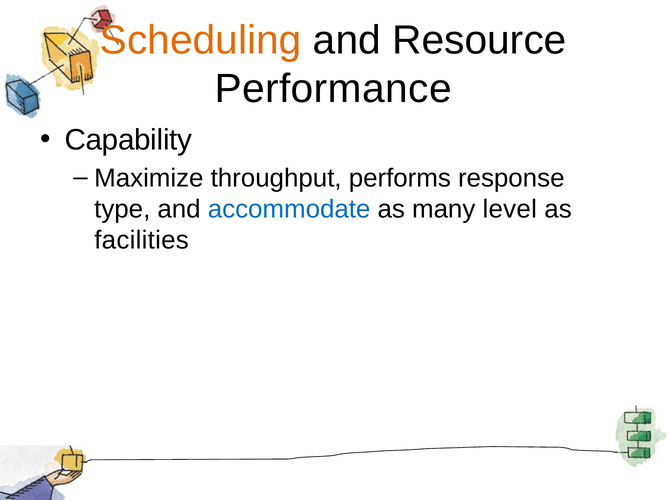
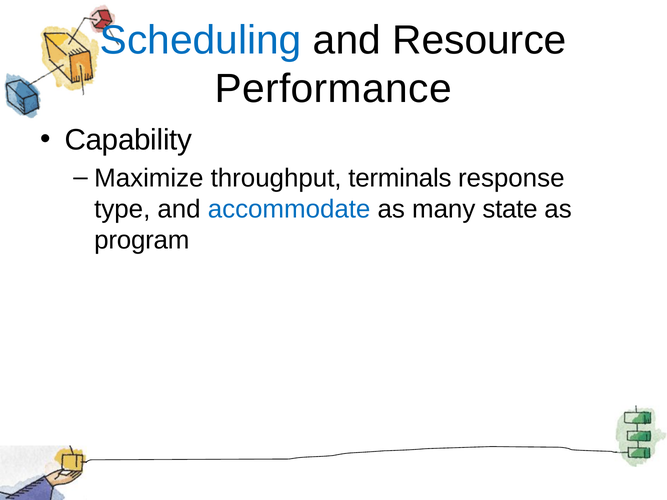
Scheduling colour: orange -> blue
performs: performs -> terminals
level: level -> state
facilities: facilities -> program
